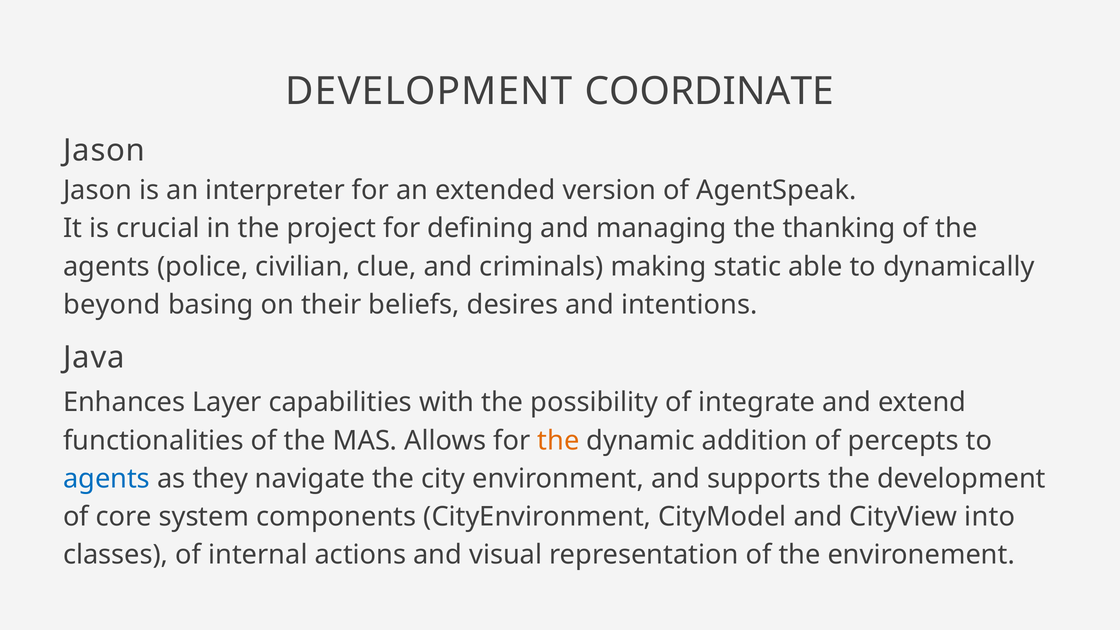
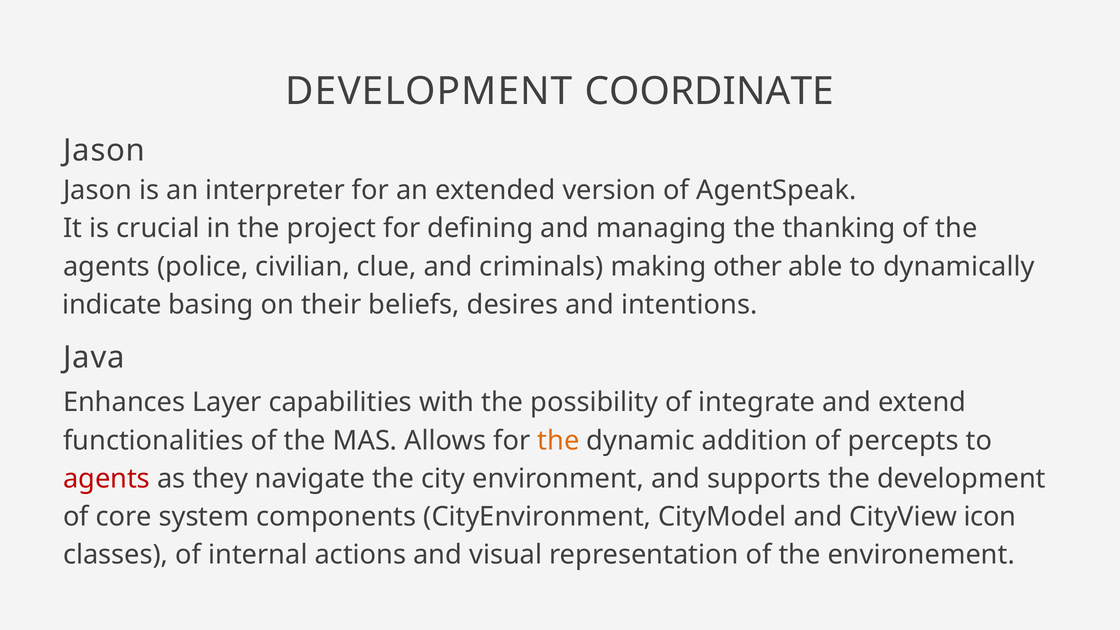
static: static -> other
beyond: beyond -> indicate
agents at (107, 479) colour: blue -> red
into: into -> icon
